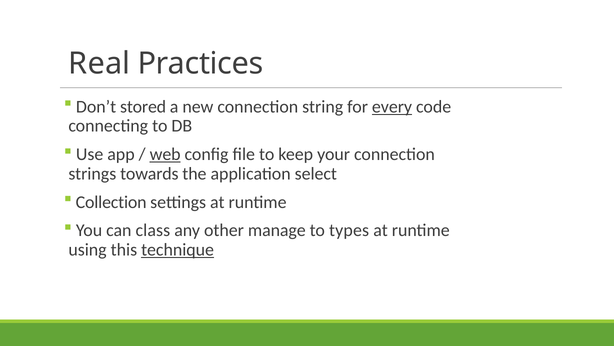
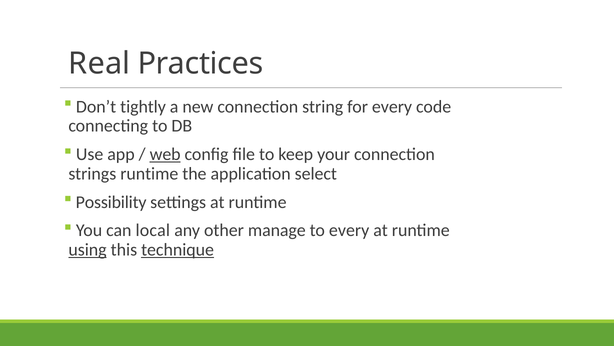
stored: stored -> tightly
every at (392, 106) underline: present -> none
strings towards: towards -> runtime
Collection: Collection -> Possibility
class: class -> local
to types: types -> every
using underline: none -> present
